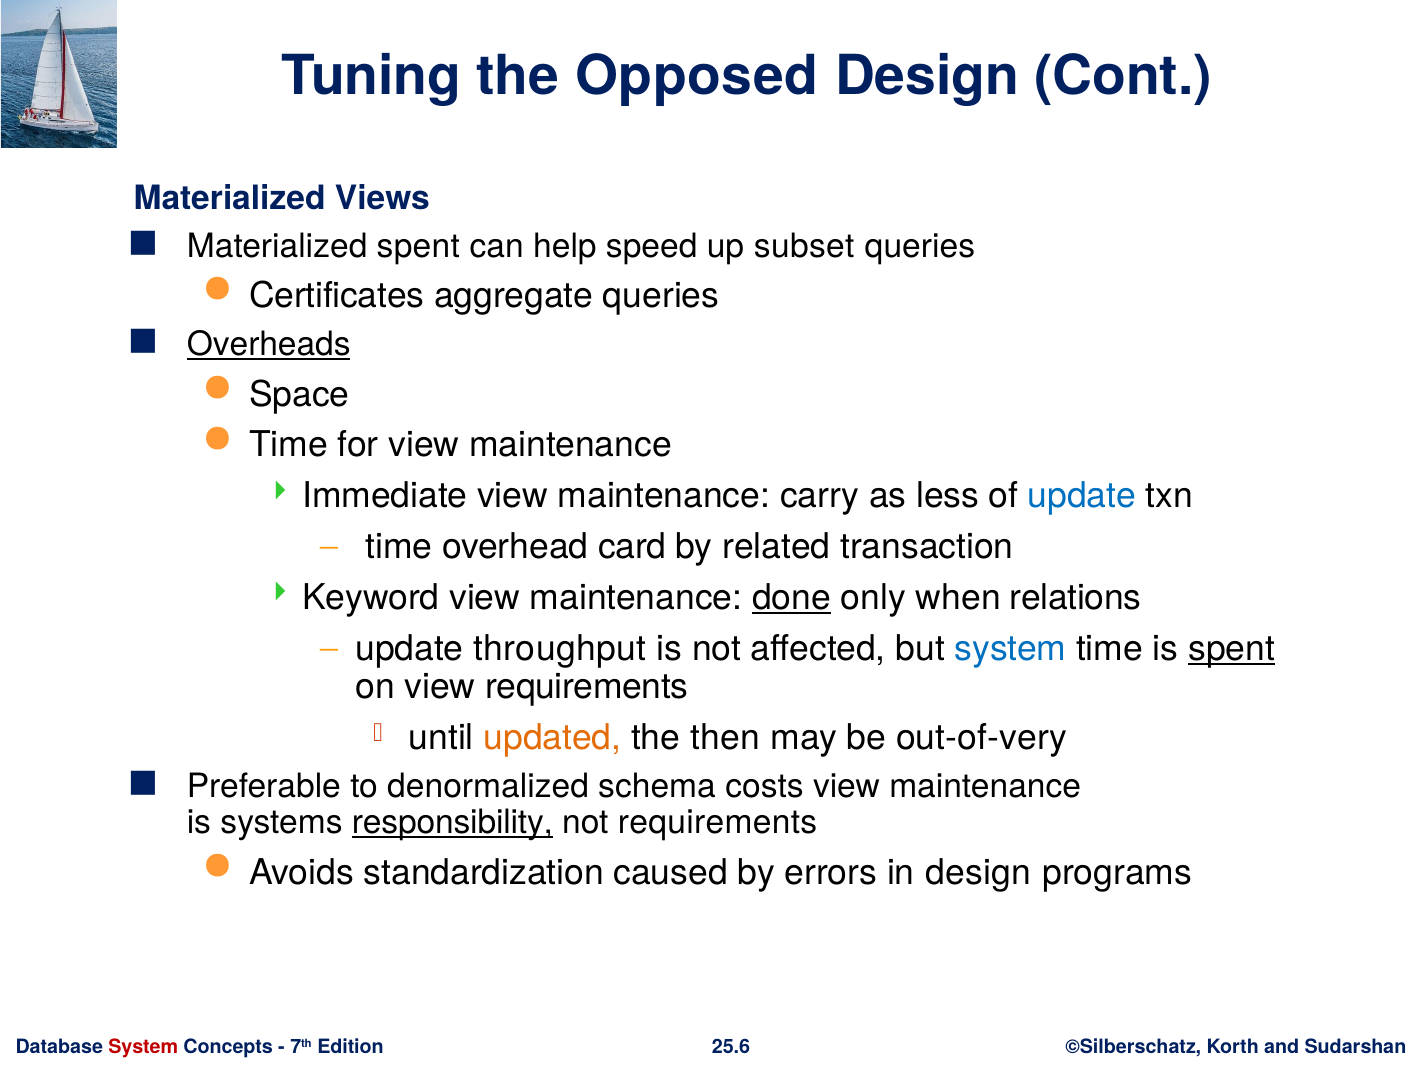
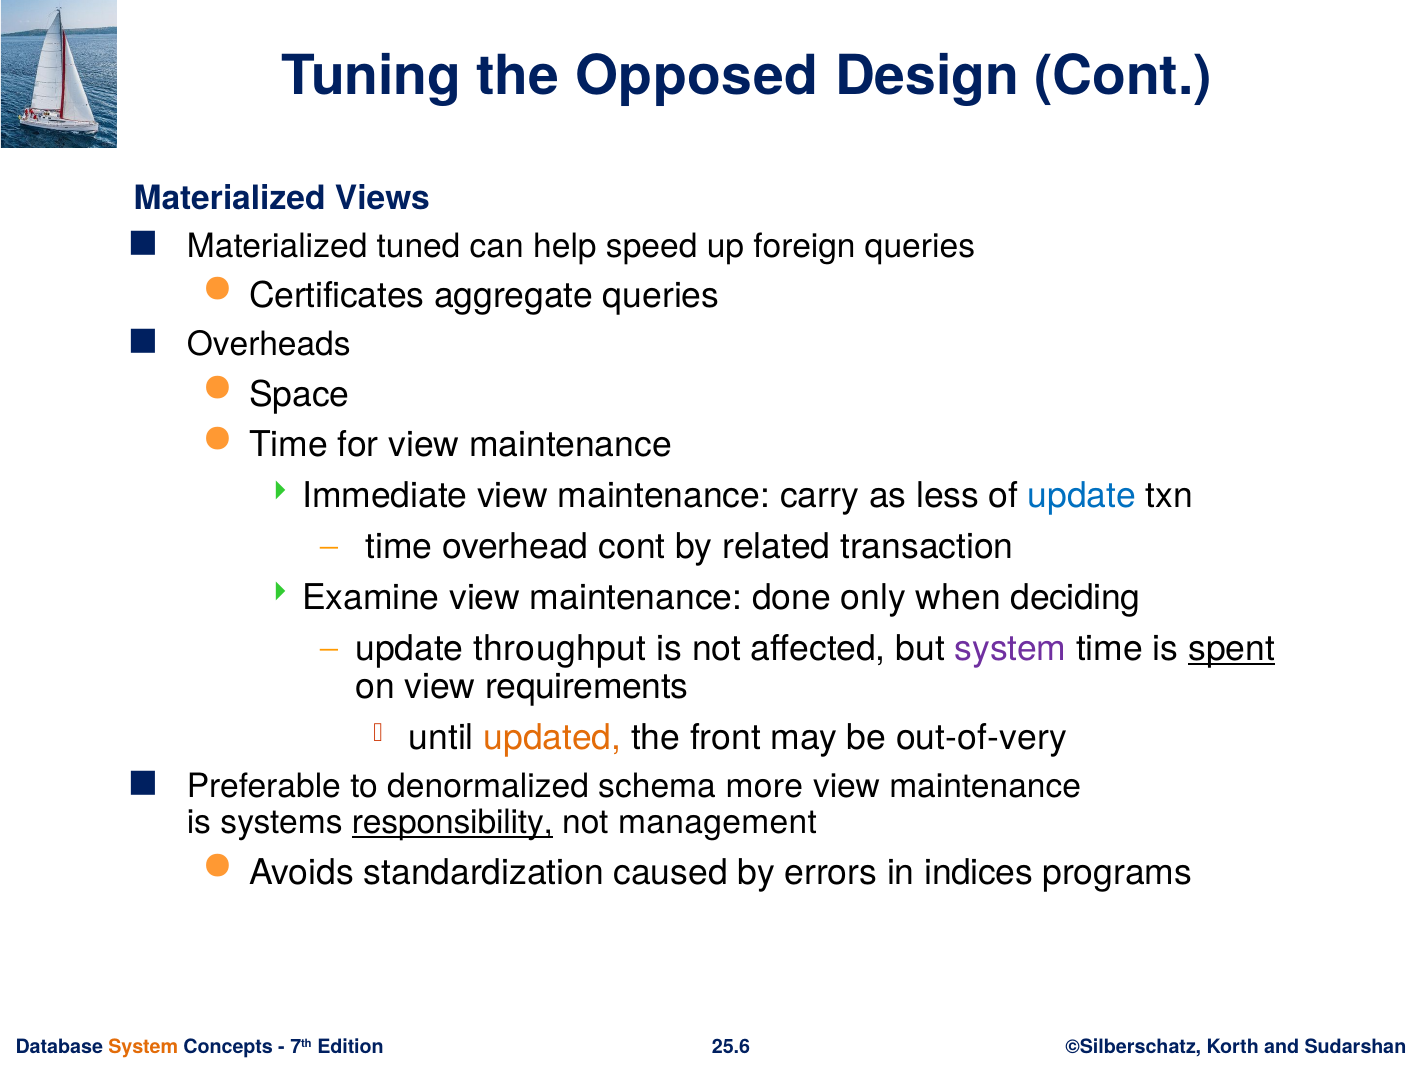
Materialized spent: spent -> tuned
subset: subset -> foreign
Overheads underline: present -> none
overhead card: card -> cont
Keyword: Keyword -> Examine
done underline: present -> none
relations: relations -> deciding
system at (1011, 649) colour: blue -> purple
then: then -> front
costs: costs -> more
not requirements: requirements -> management
in design: design -> indices
System at (143, 1048) colour: red -> orange
